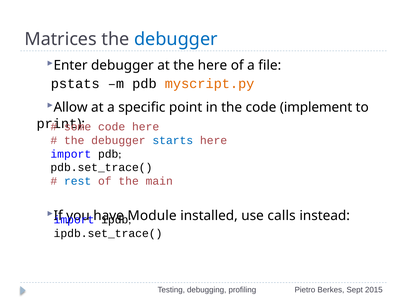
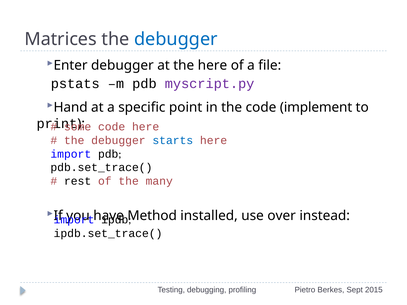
myscript.py colour: orange -> purple
Allow: Allow -> Hand
rest colour: blue -> black
main: main -> many
Module: Module -> Method
calls: calls -> over
